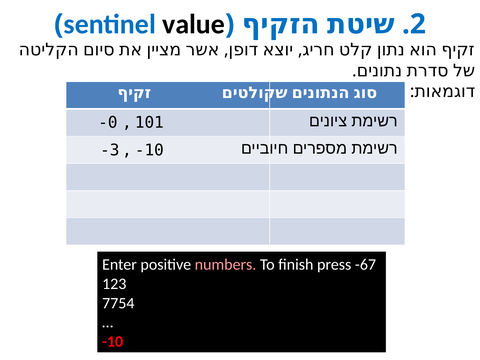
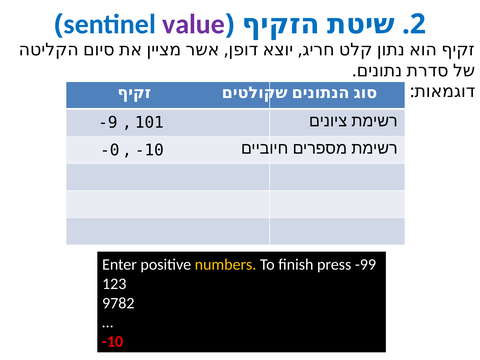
value colour: black -> purple
-0: -0 -> -9
-3: -3 -> -0
numbers colour: pink -> yellow
-67: -67 -> -99
7754: 7754 -> 9782
